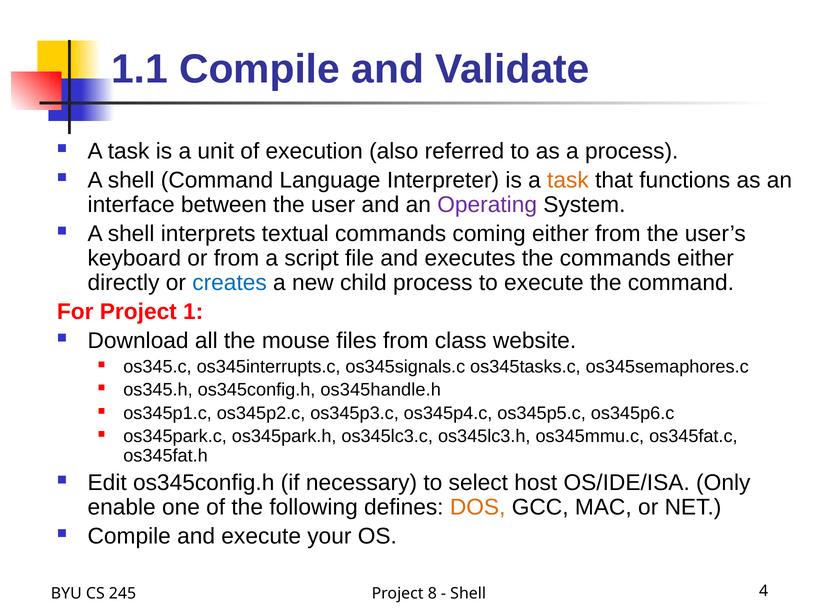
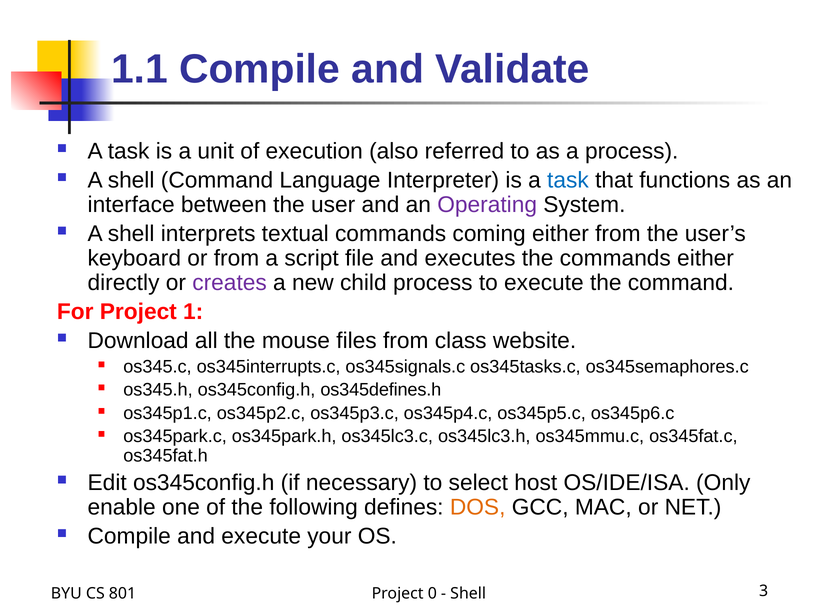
task at (568, 180) colour: orange -> blue
creates colour: blue -> purple
os345handle.h: os345handle.h -> os345defines.h
245: 245 -> 801
8: 8 -> 0
4: 4 -> 3
